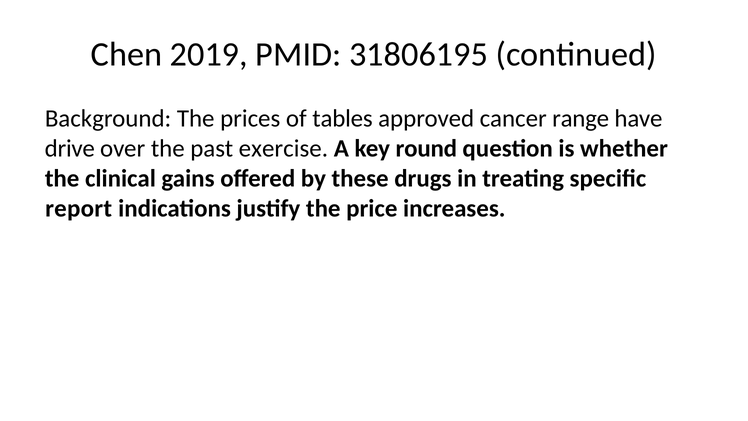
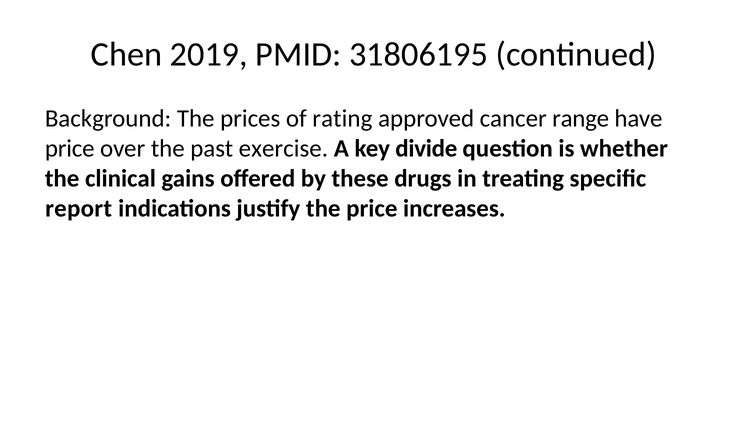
tables: tables -> rating
drive at (70, 149): drive -> price
round: round -> divide
